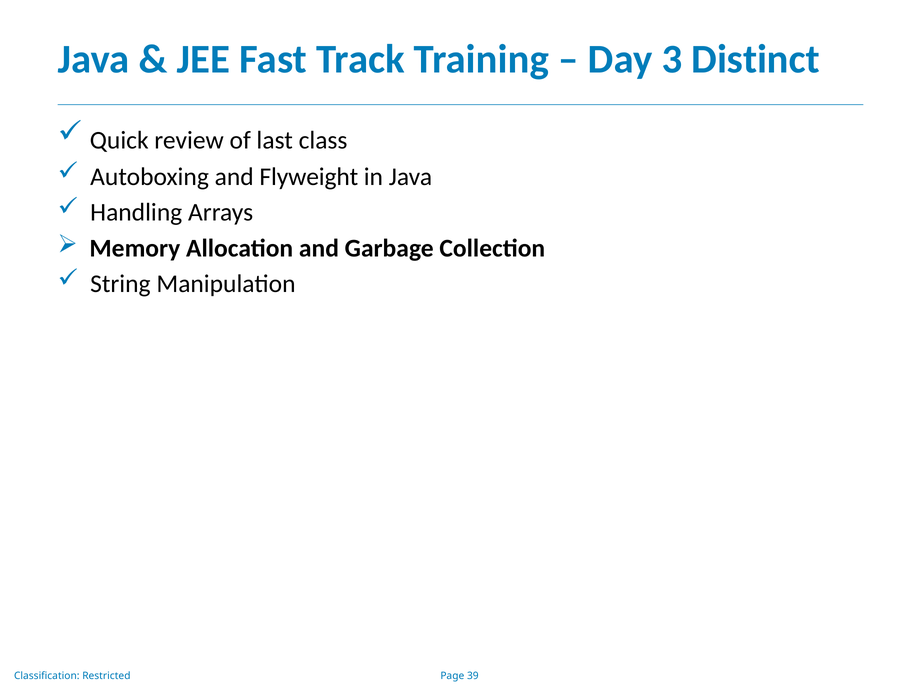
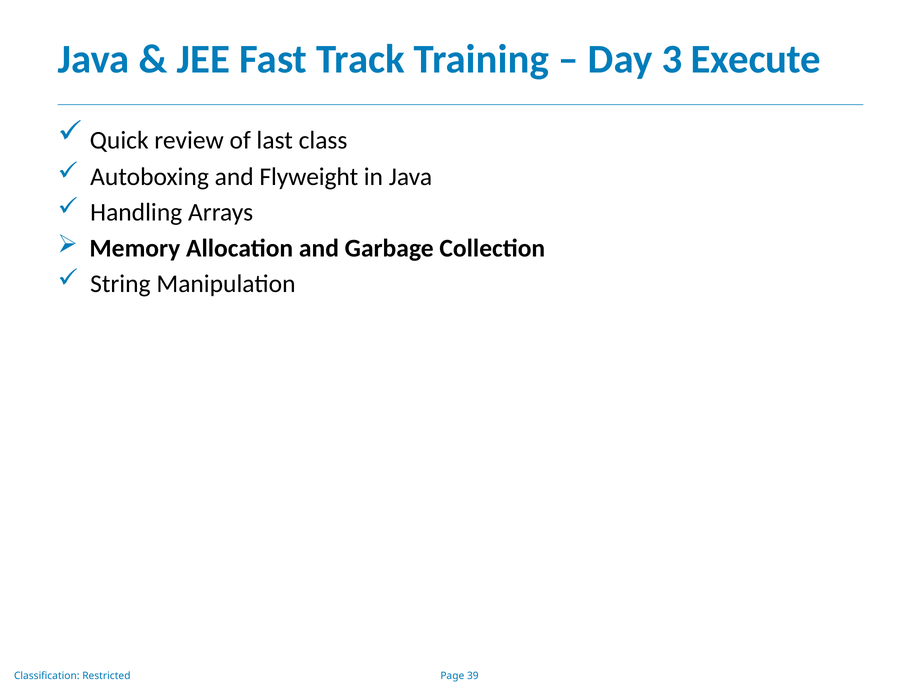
Distinct: Distinct -> Execute
